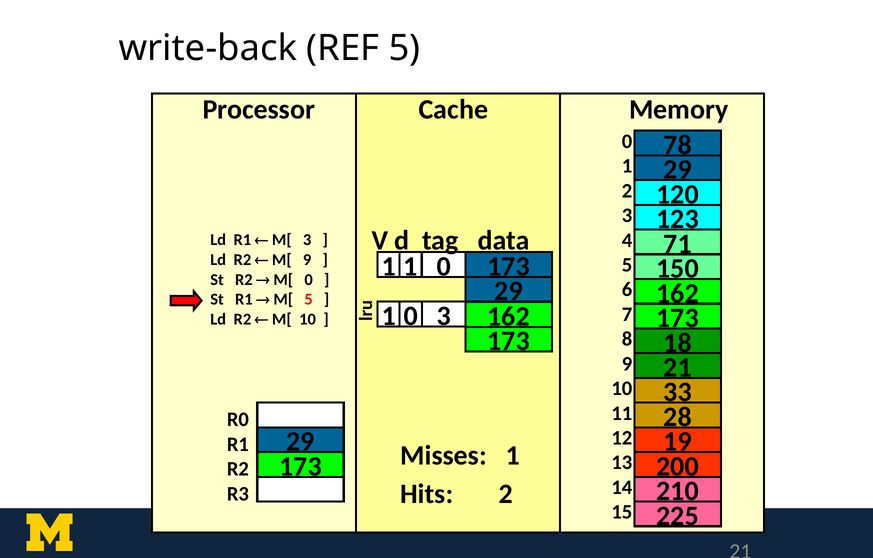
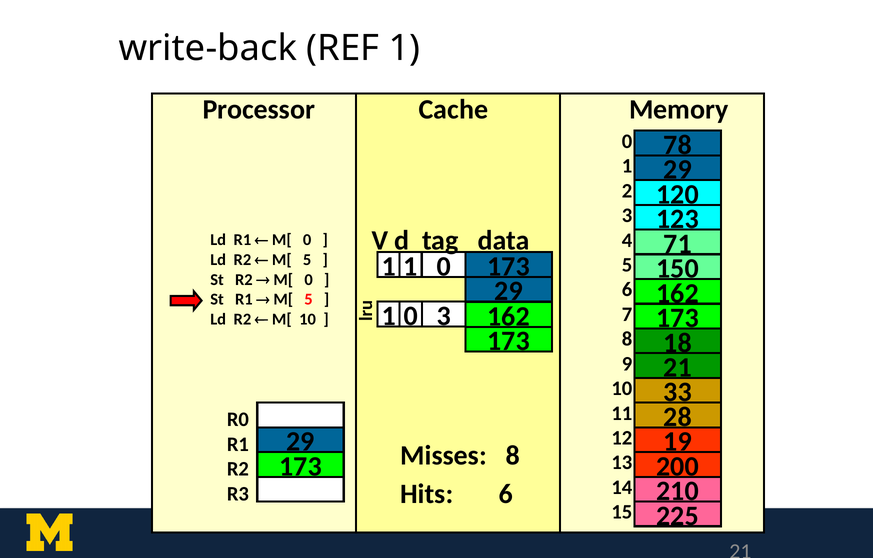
REF 5: 5 -> 1
3 at (307, 240): 3 -> 0
9 at (307, 260): 9 -> 5
Misses 1: 1 -> 8
Hits 2: 2 -> 6
